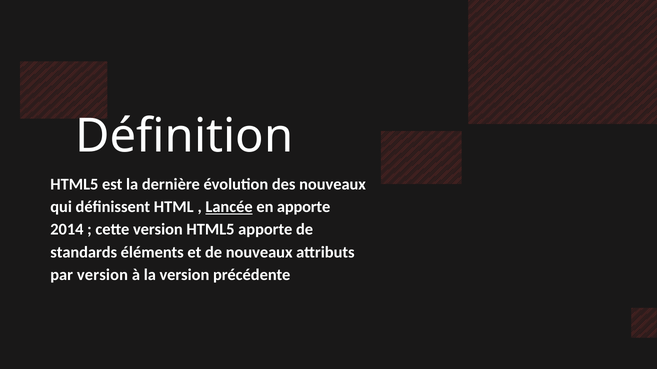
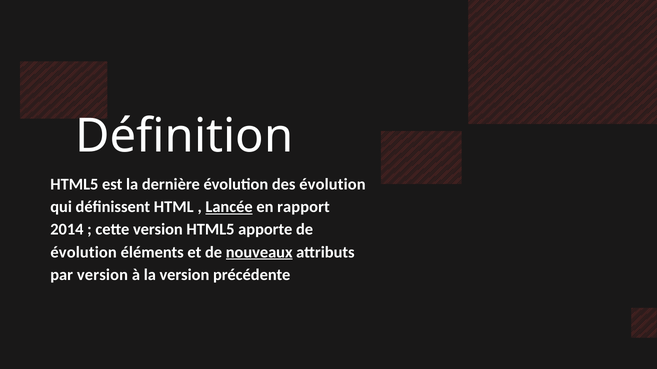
des nouveaux: nouveaux -> évolution
en apporte: apporte -> rapport
standards at (84, 253): standards -> évolution
nouveaux at (259, 253) underline: none -> present
